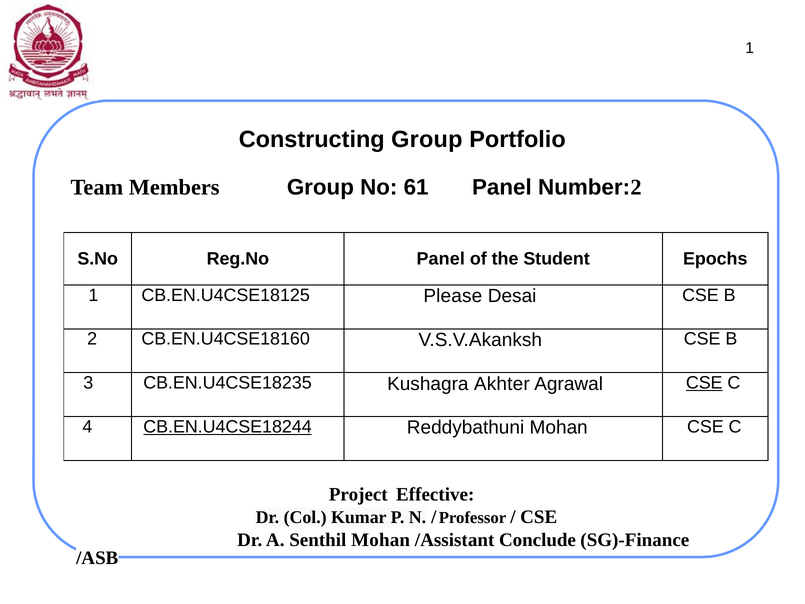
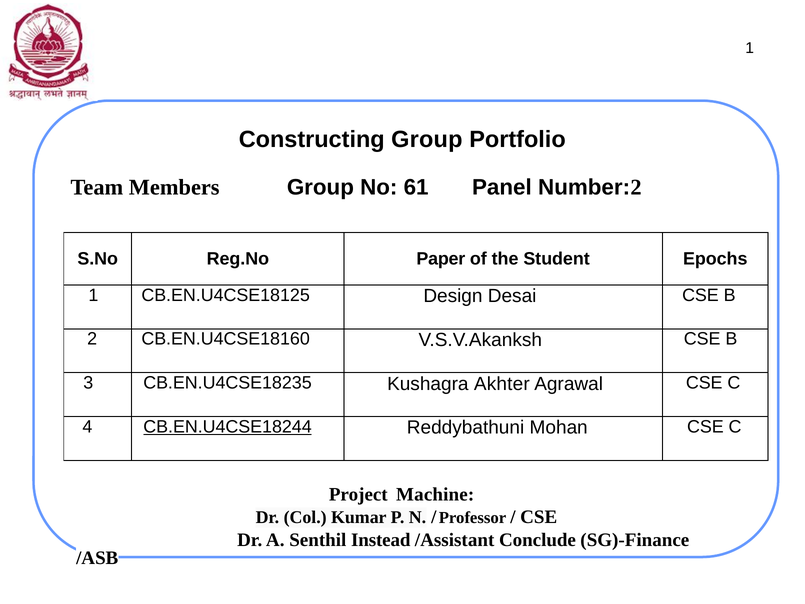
Reg.No Panel: Panel -> Paper
Please: Please -> Design
CSE at (704, 383) underline: present -> none
Effective: Effective -> Machine
Senthil Mohan: Mohan -> Instead
